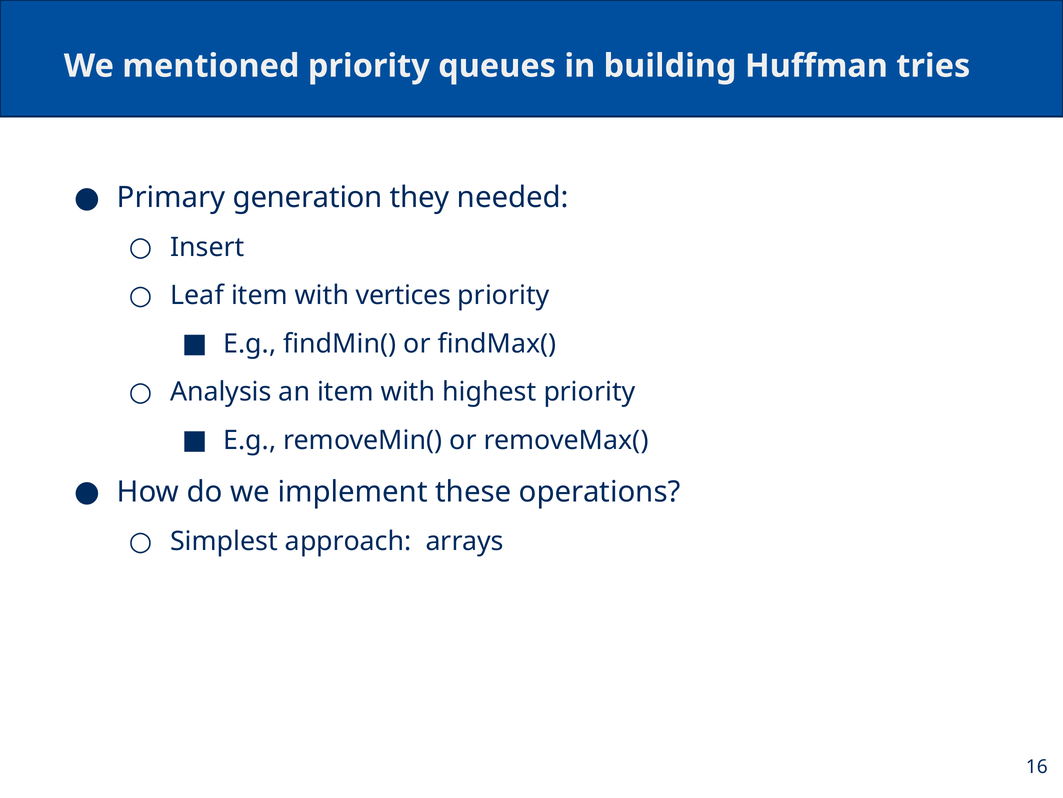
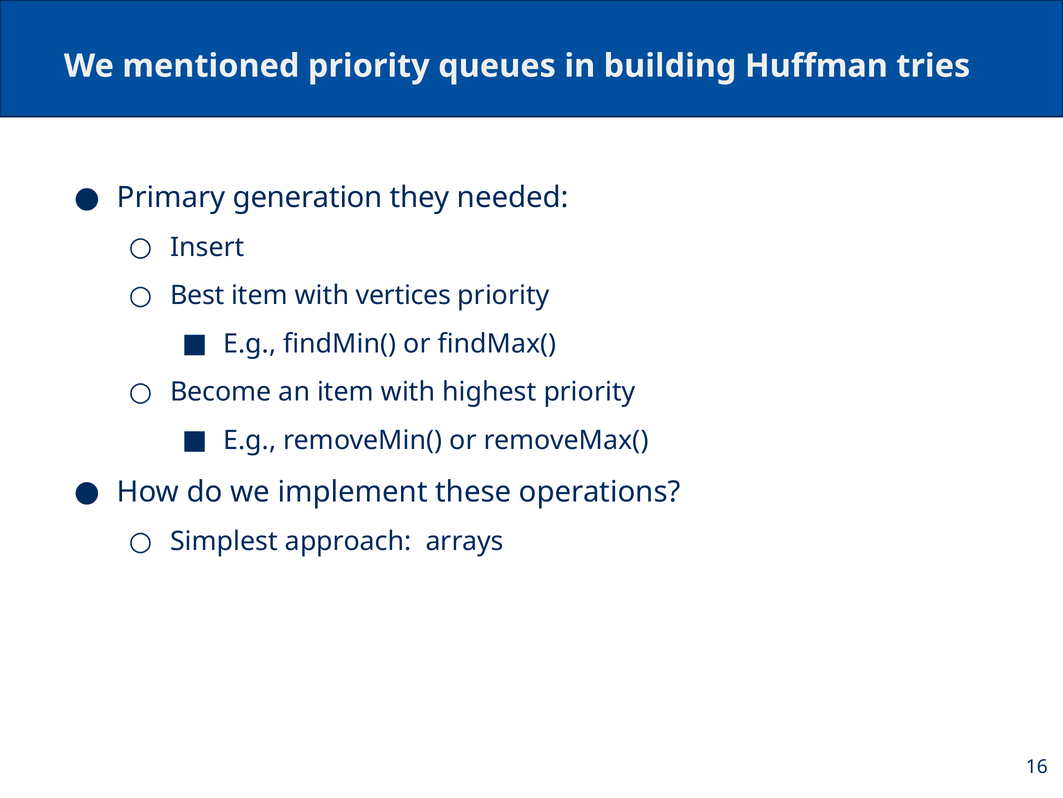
Leaf: Leaf -> Best
Analysis: Analysis -> Become
